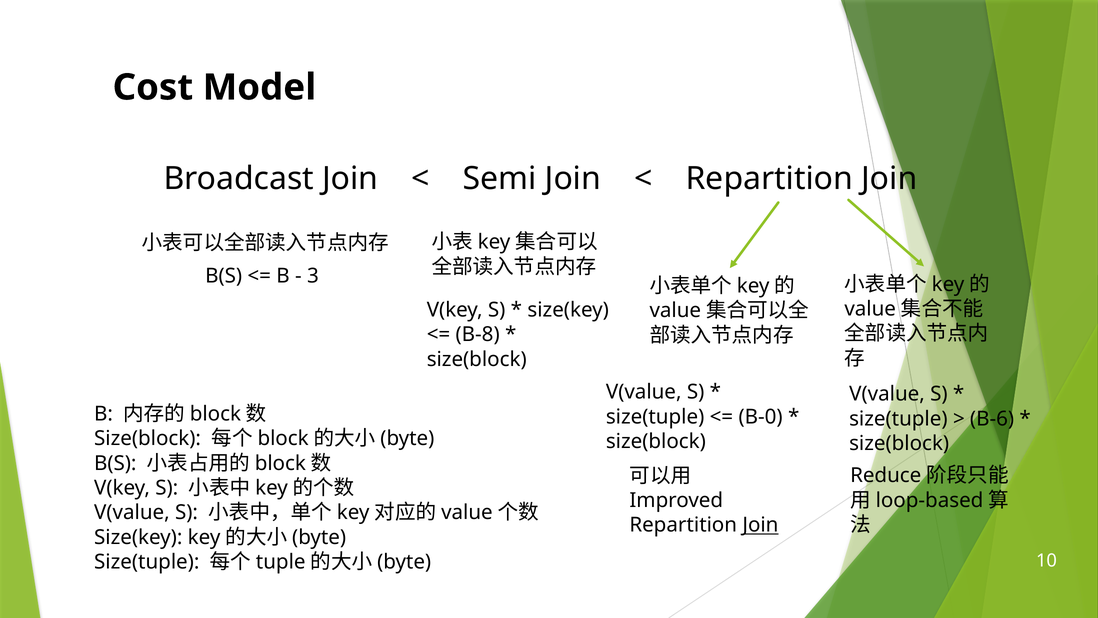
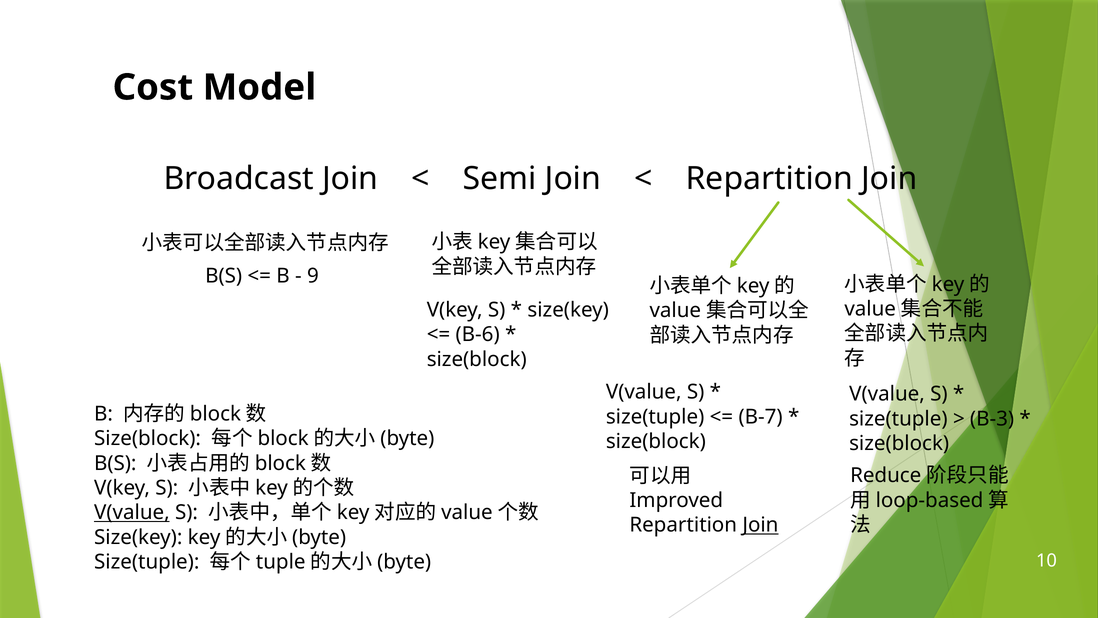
3: 3 -> 9
B-8: B-8 -> B-6
B-0: B-0 -> B-7
B-6: B-6 -> B-3
V(value at (132, 512) underline: none -> present
